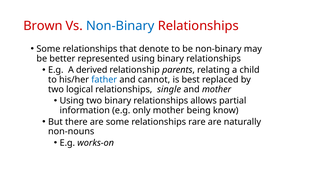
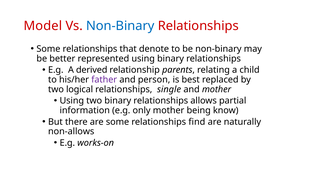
Brown: Brown -> Model
father colour: blue -> purple
cannot: cannot -> person
rare: rare -> find
non-nouns: non-nouns -> non-allows
